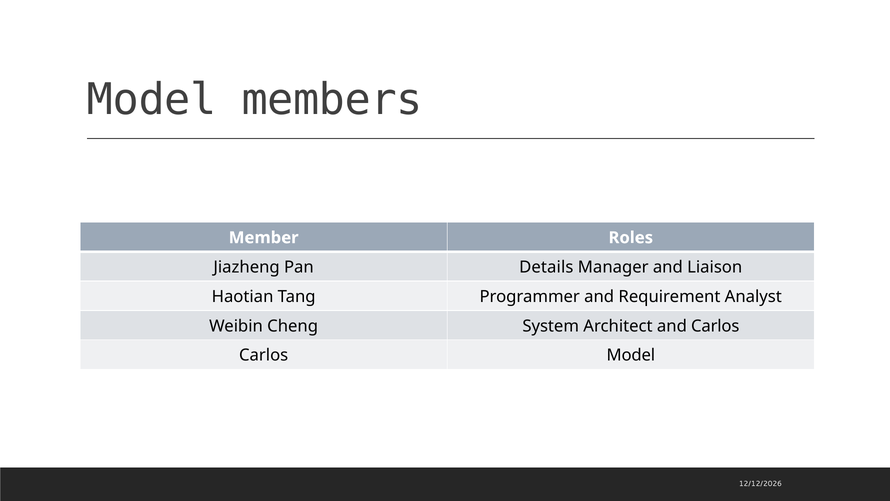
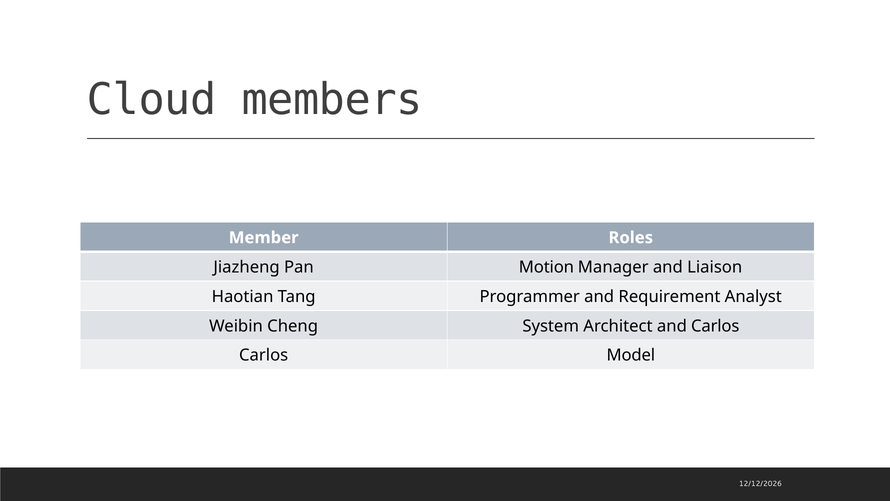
Model at (152, 100): Model -> Cloud
Details: Details -> Motion
